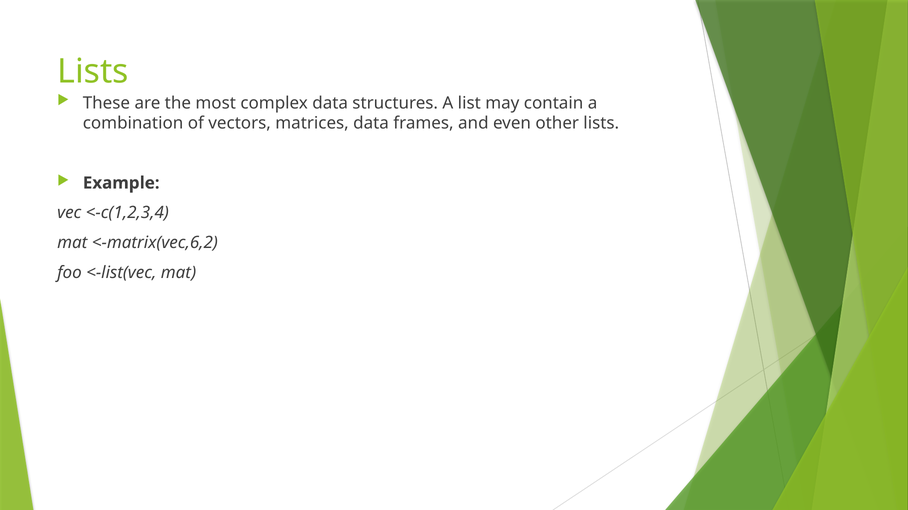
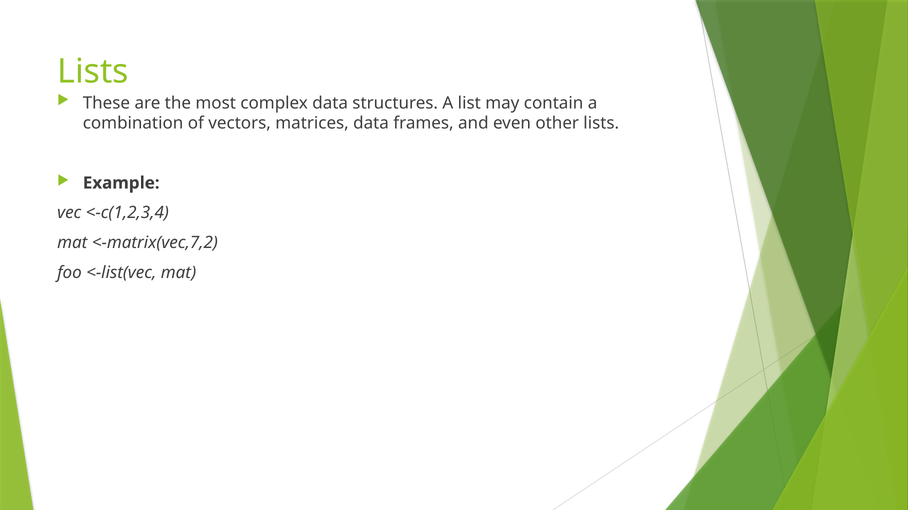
<-matrix(vec,6,2: <-matrix(vec,6,2 -> <-matrix(vec,7,2
